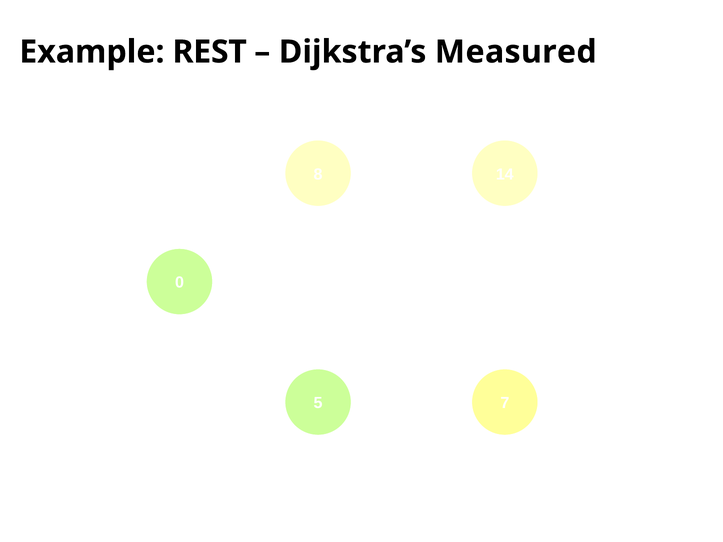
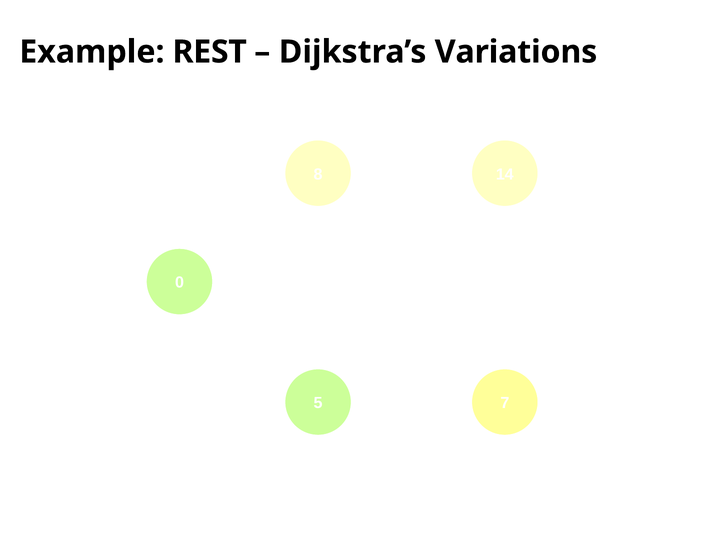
Measured: Measured -> Variations
